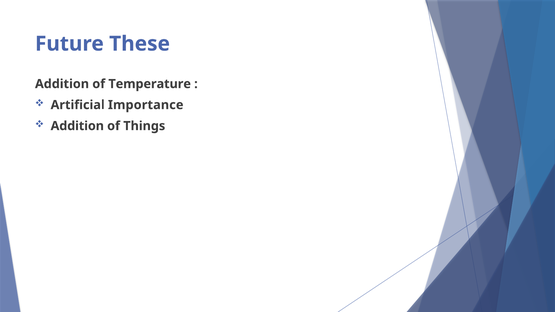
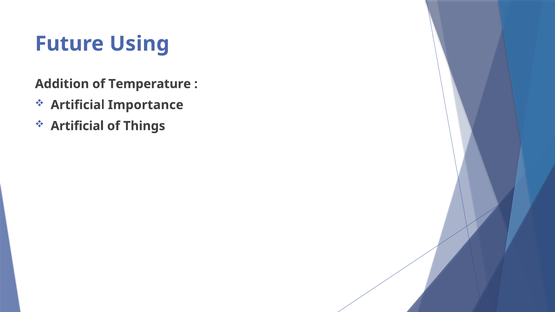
These: These -> Using
Addition at (77, 126): Addition -> Artificial
